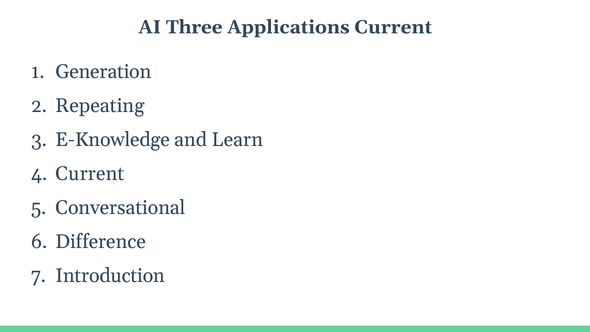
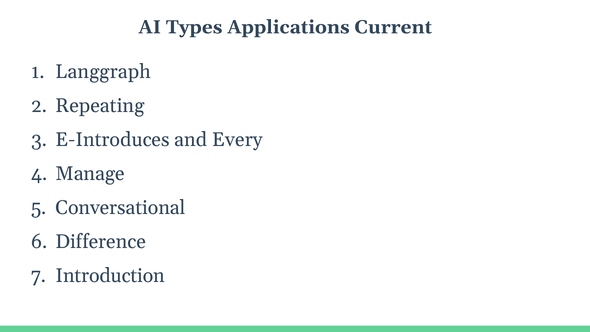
Three: Three -> Types
Generation: Generation -> Langgraph
E-Knowledge: E-Knowledge -> E-Introduces
Learn: Learn -> Every
Current at (90, 174): Current -> Manage
